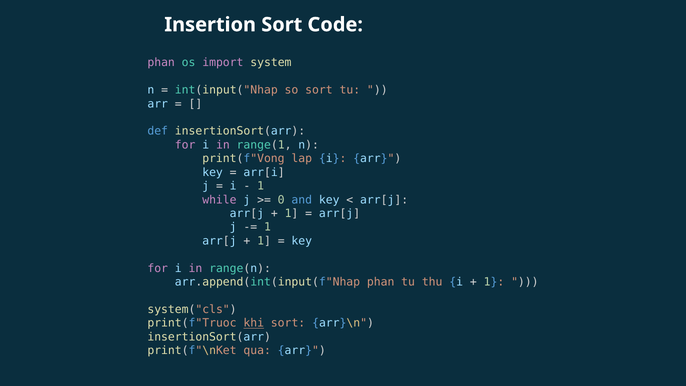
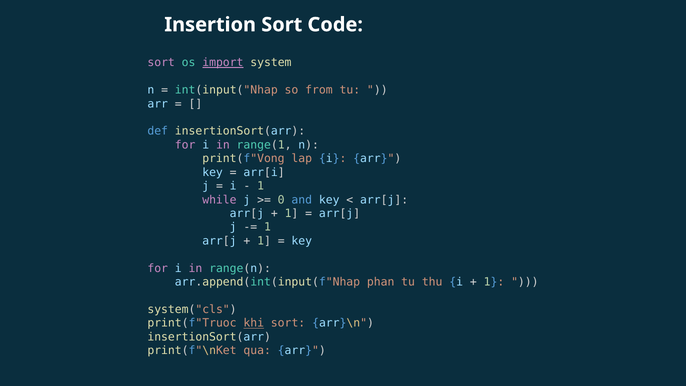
phan at (161, 63): phan -> sort
import underline: none -> present
so sort: sort -> from
